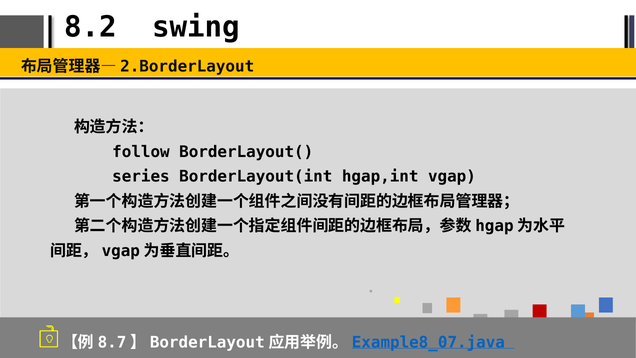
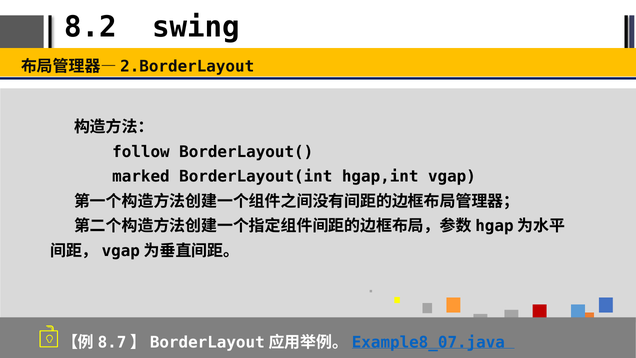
series: series -> marked
